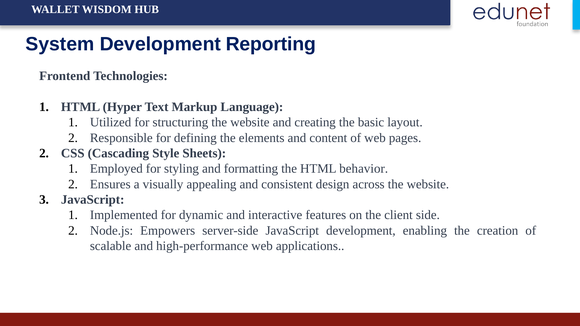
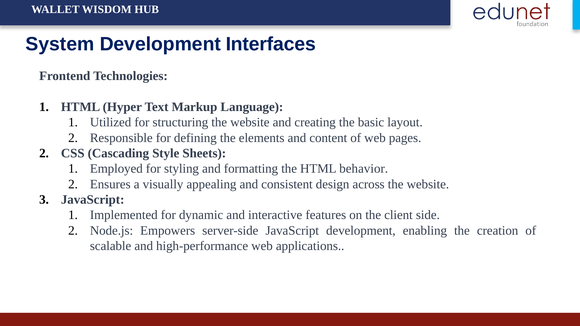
Reporting: Reporting -> Interfaces
